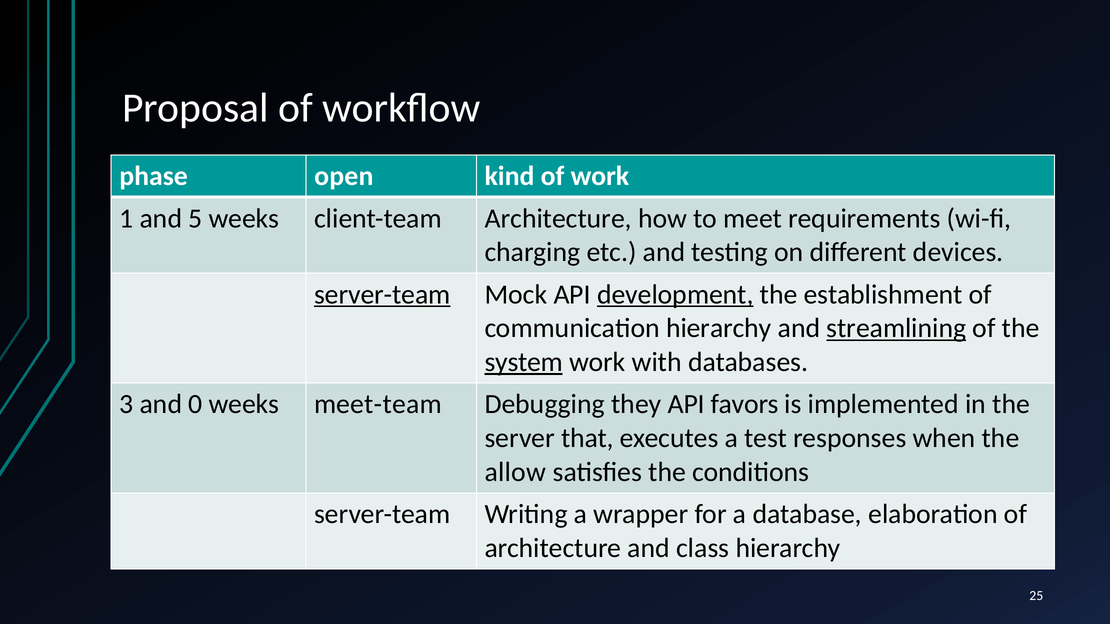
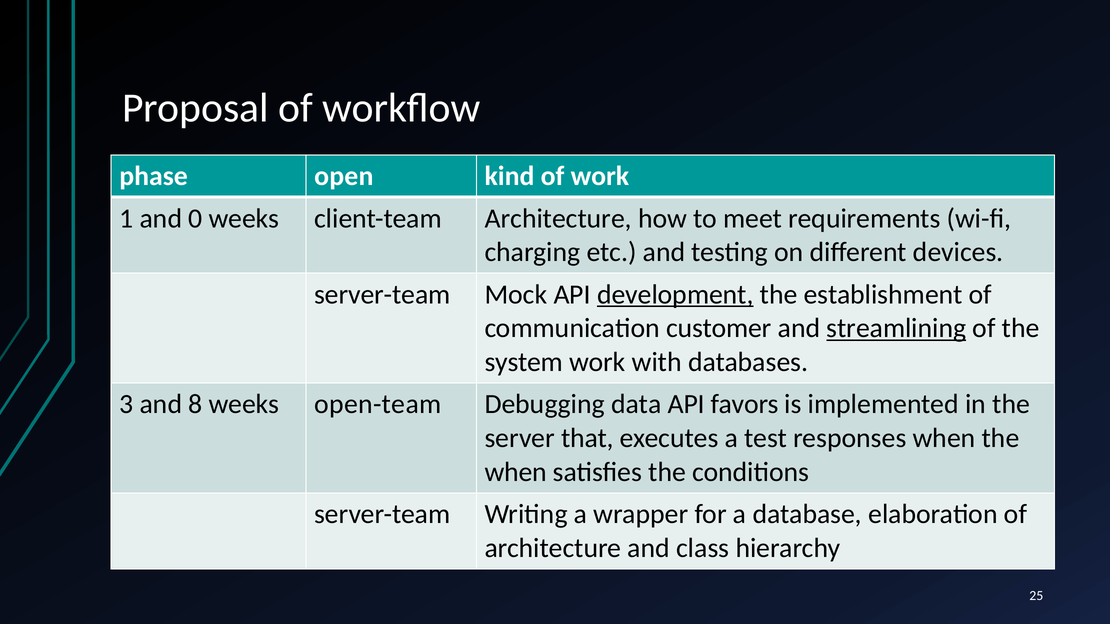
5: 5 -> 0
server-team at (382, 295) underline: present -> none
communication hierarchy: hierarchy -> customer
system underline: present -> none
0: 0 -> 8
meet-team: meet-team -> open-team
they: they -> data
allow at (515, 472): allow -> when
